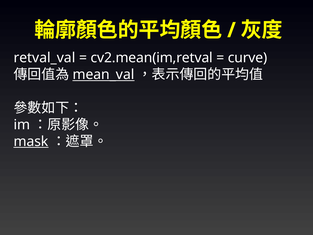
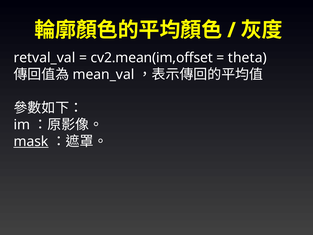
cv2.mean(im,retval: cv2.mean(im,retval -> cv2.mean(im,offset
curve: curve -> theta
mean_val underline: present -> none
